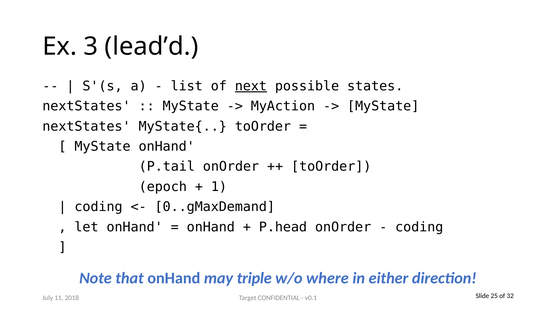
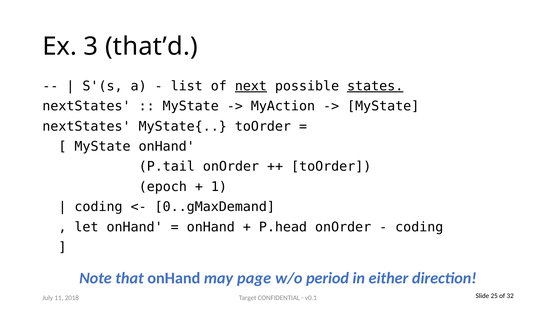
lead’d: lead’d -> that’d
states underline: none -> present
triple: triple -> page
where: where -> period
